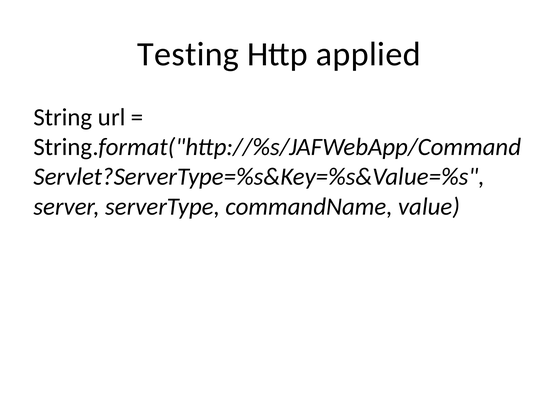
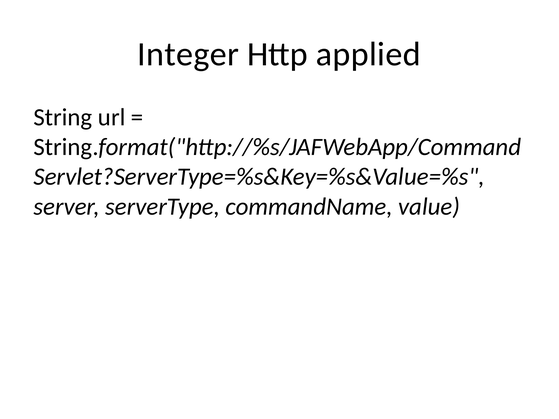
Testing: Testing -> Integer
